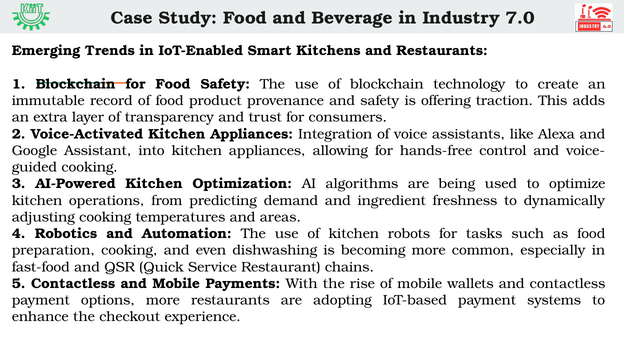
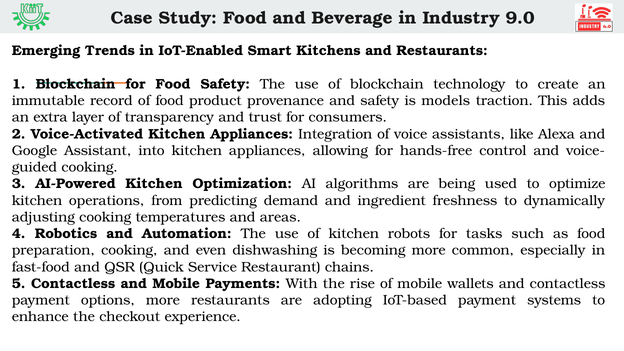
7.0: 7.0 -> 9.0
offering: offering -> models
